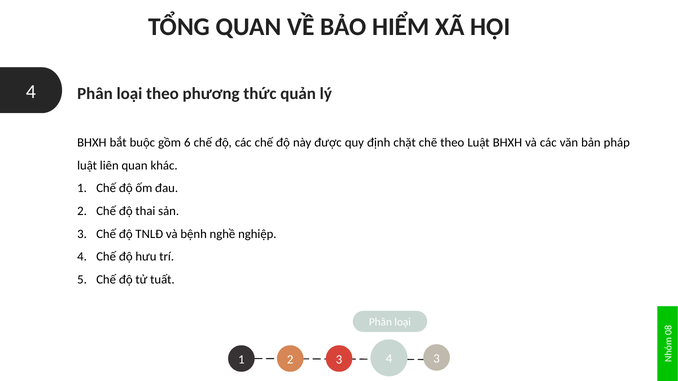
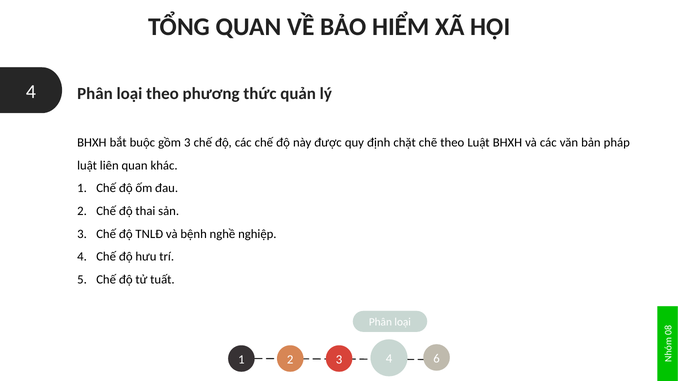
gồm 6: 6 -> 3
4 3: 3 -> 6
